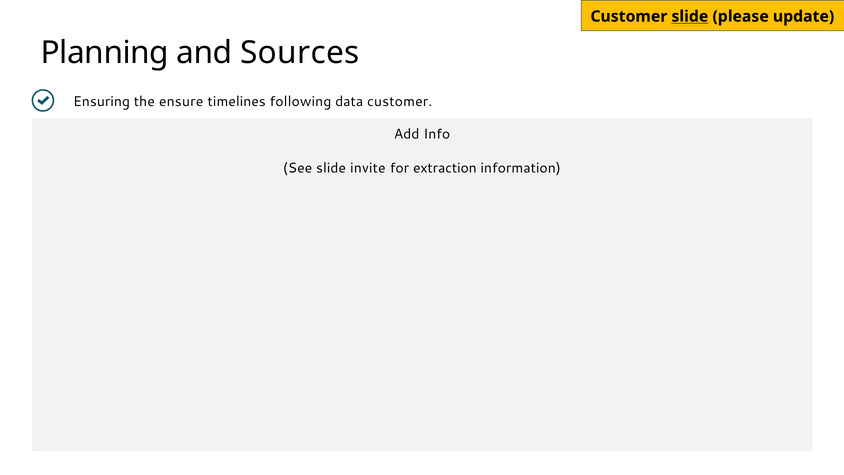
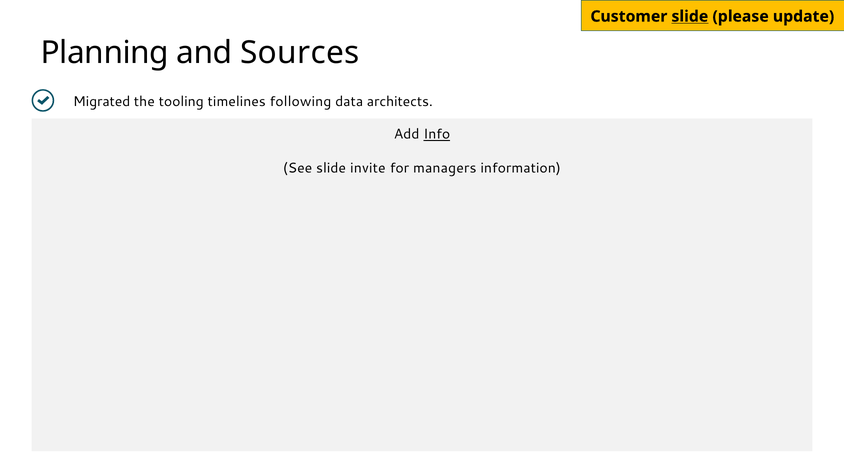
Ensuring: Ensuring -> Migrated
ensure: ensure -> tooling
data customer: customer -> architects
Info underline: none -> present
extraction: extraction -> managers
